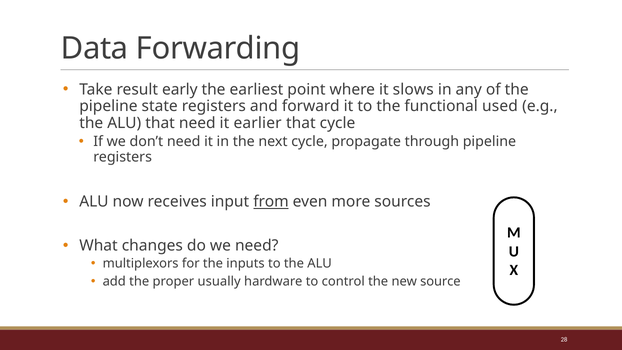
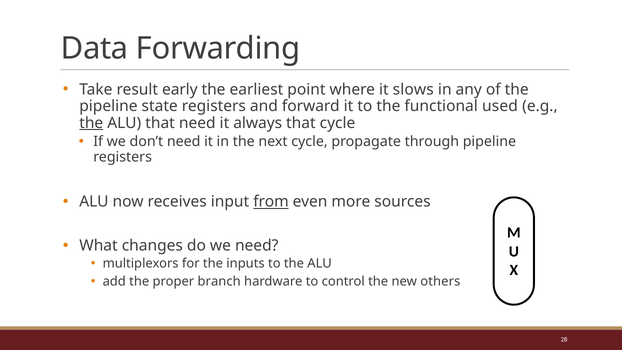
the at (91, 123) underline: none -> present
earlier: earlier -> always
usually: usually -> branch
source: source -> others
